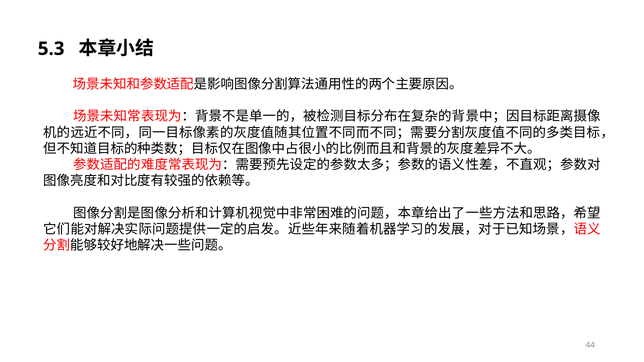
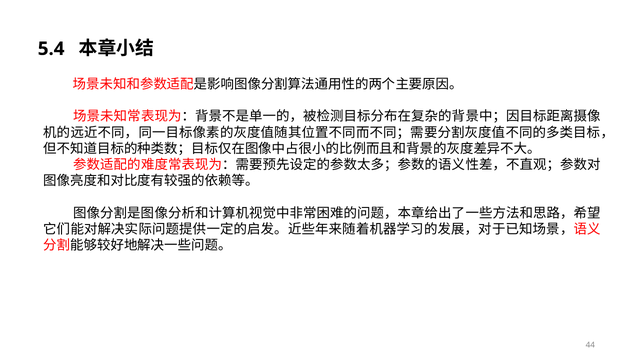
5.3: 5.3 -> 5.4
